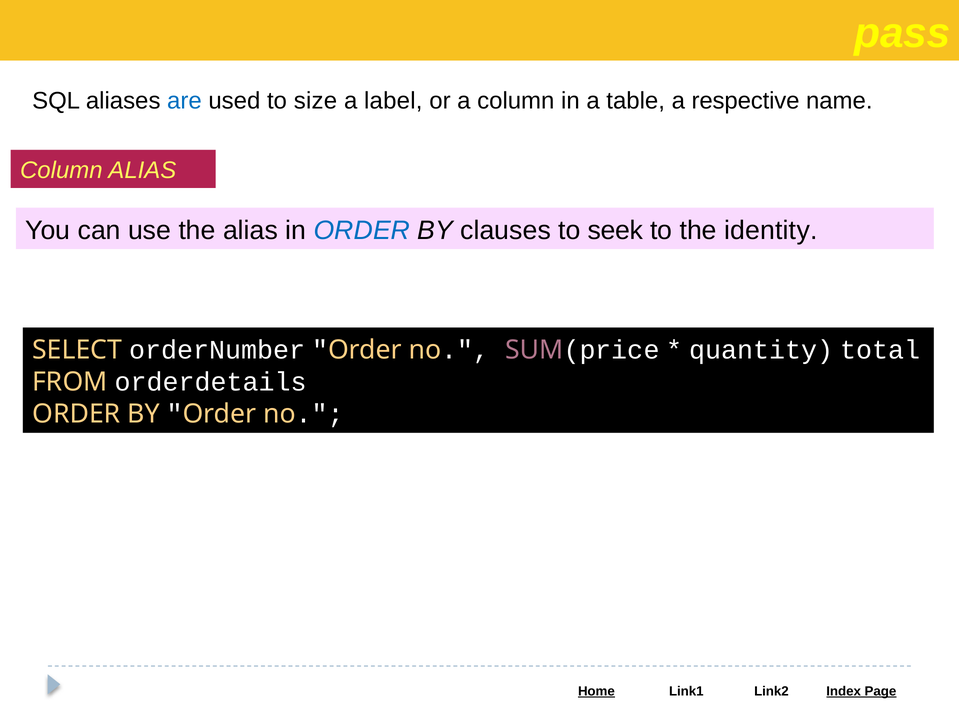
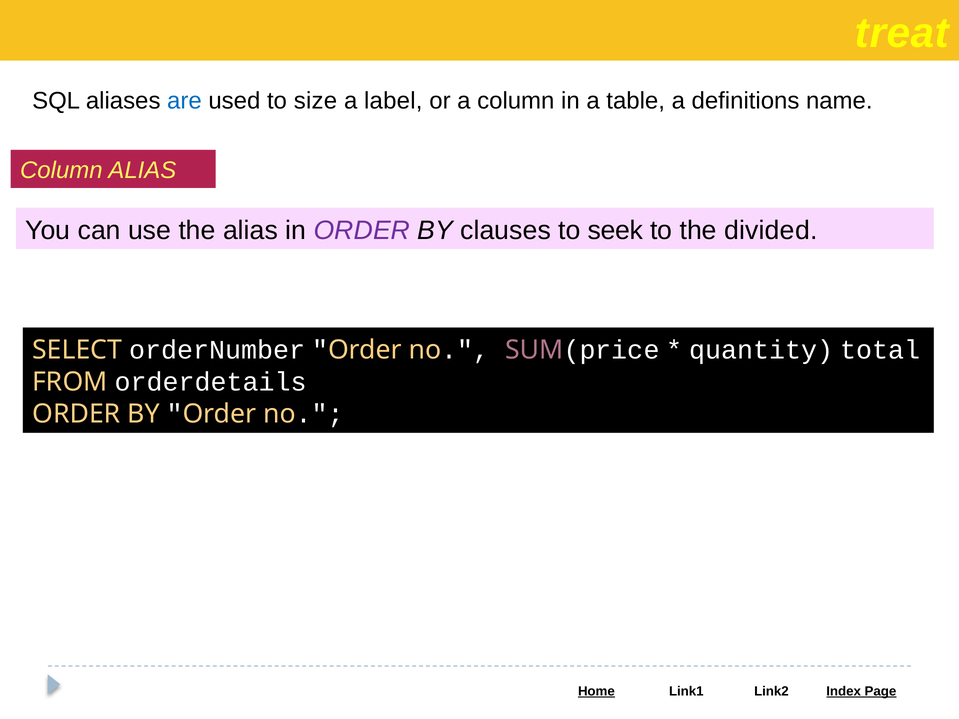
pass: pass -> treat
respective: respective -> definitions
ORDER at (362, 230) colour: blue -> purple
identity: identity -> divided
